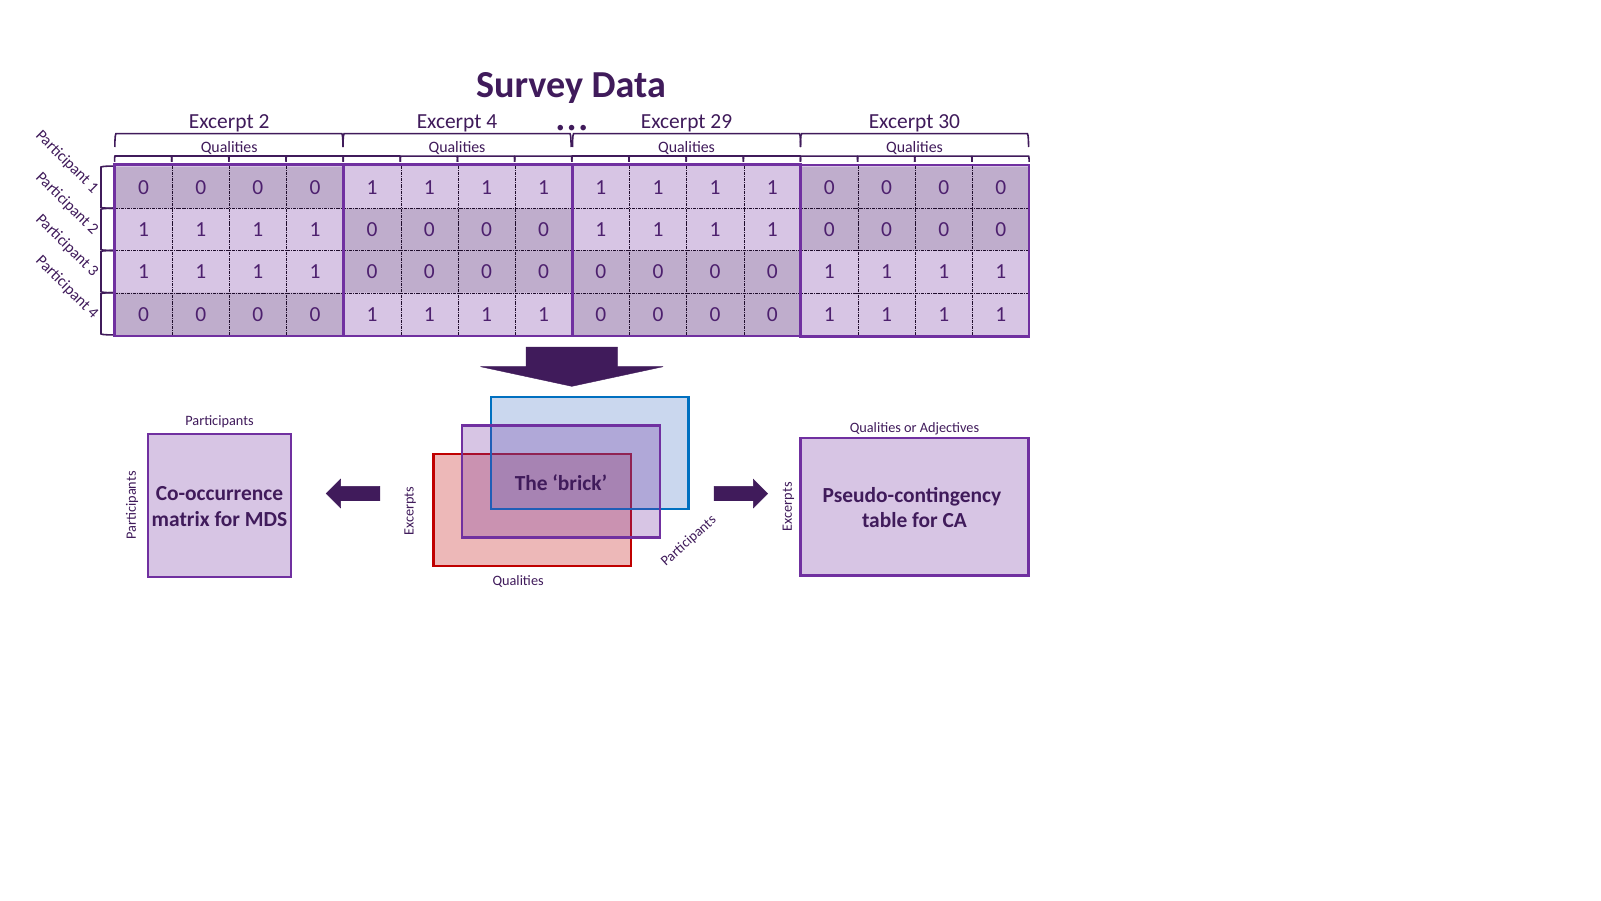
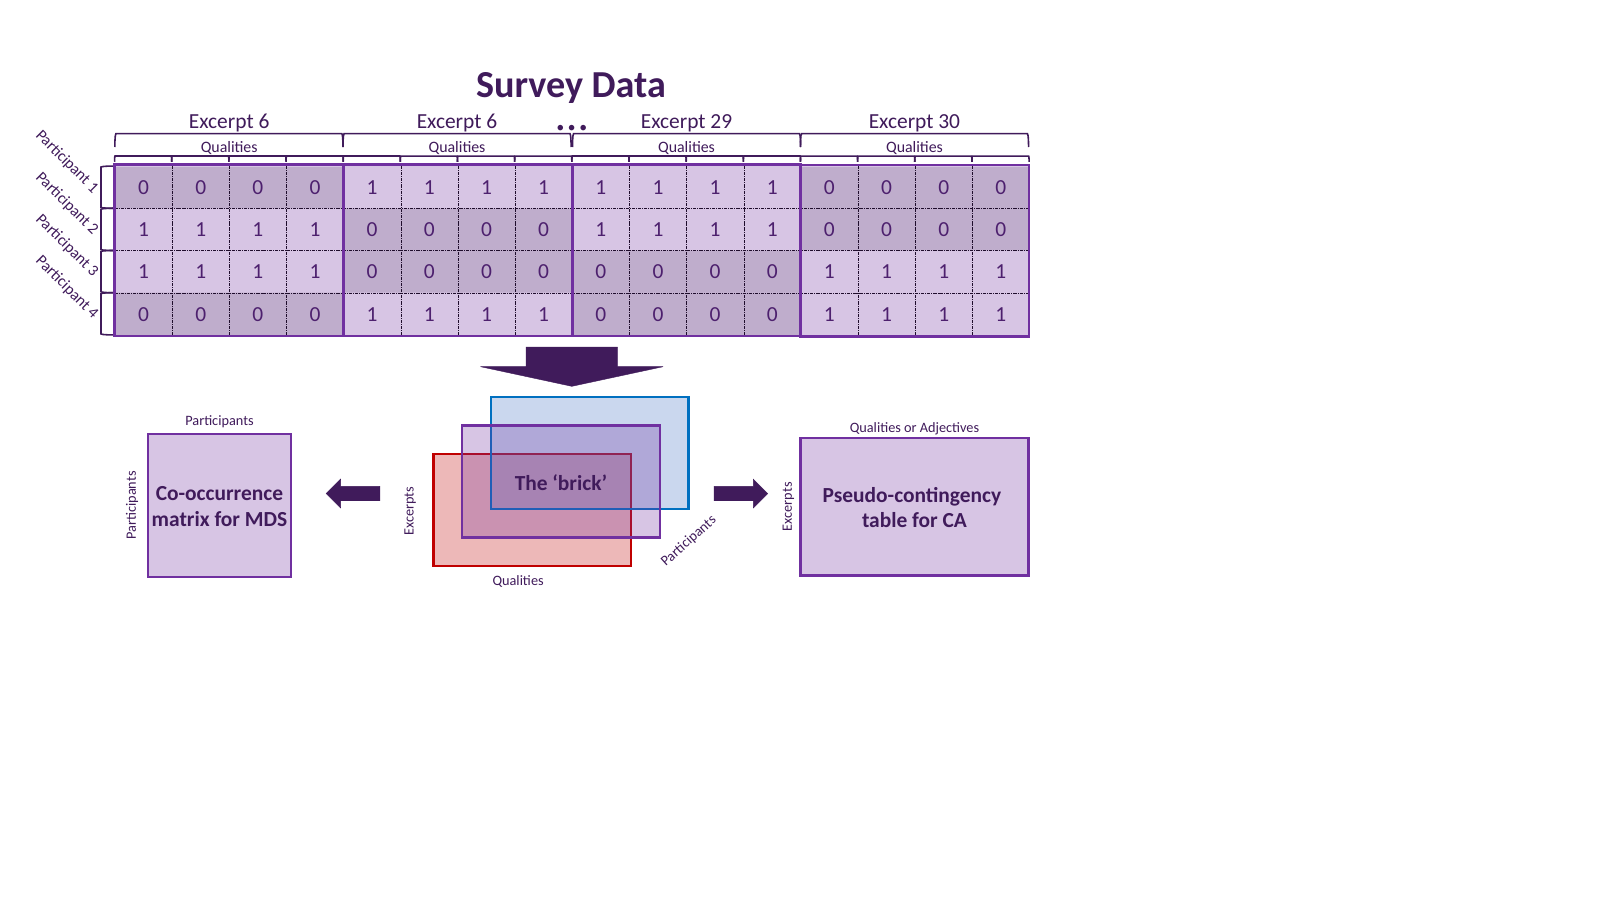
2 at (264, 121): 2 -> 6
4 at (492, 121): 4 -> 6
